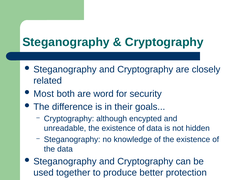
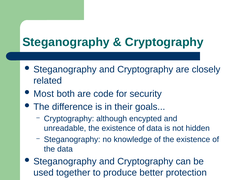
word: word -> code
